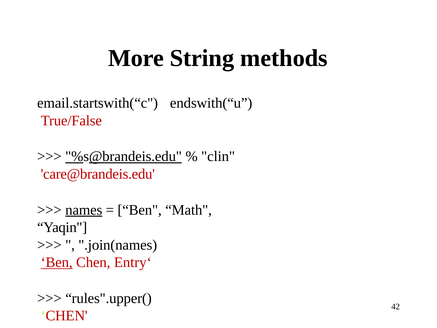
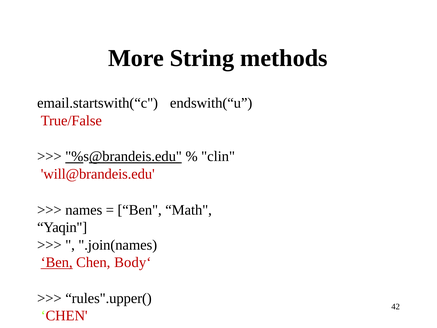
care@brandeis.edu: care@brandeis.edu -> will@brandeis.edu
names underline: present -> none
Entry‘: Entry‘ -> Body‘
